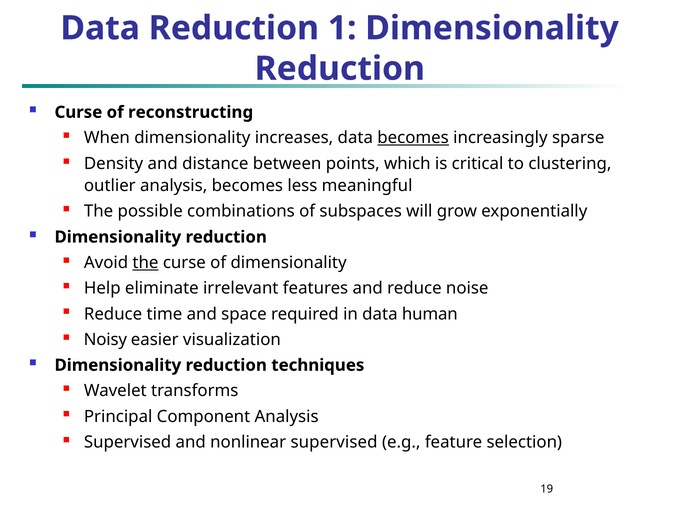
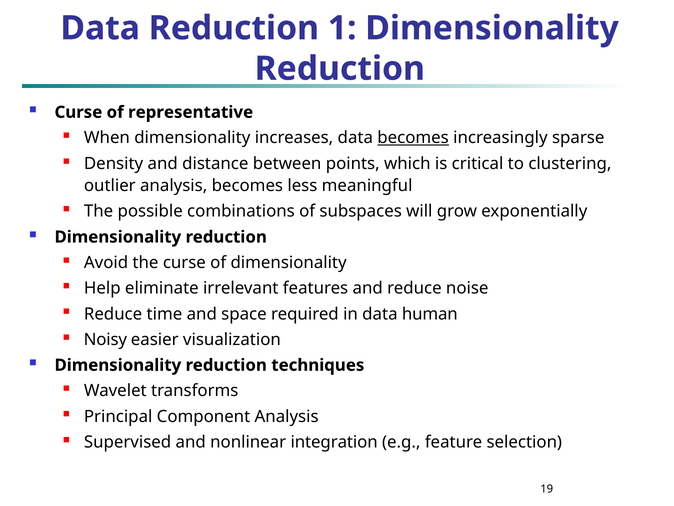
reconstructing: reconstructing -> representative
the at (145, 262) underline: present -> none
nonlinear supervised: supervised -> integration
